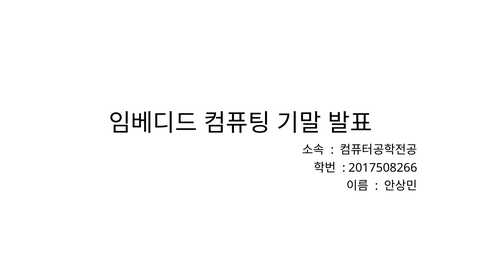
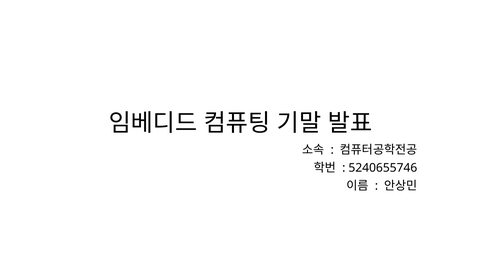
2017508266: 2017508266 -> 5240655746
